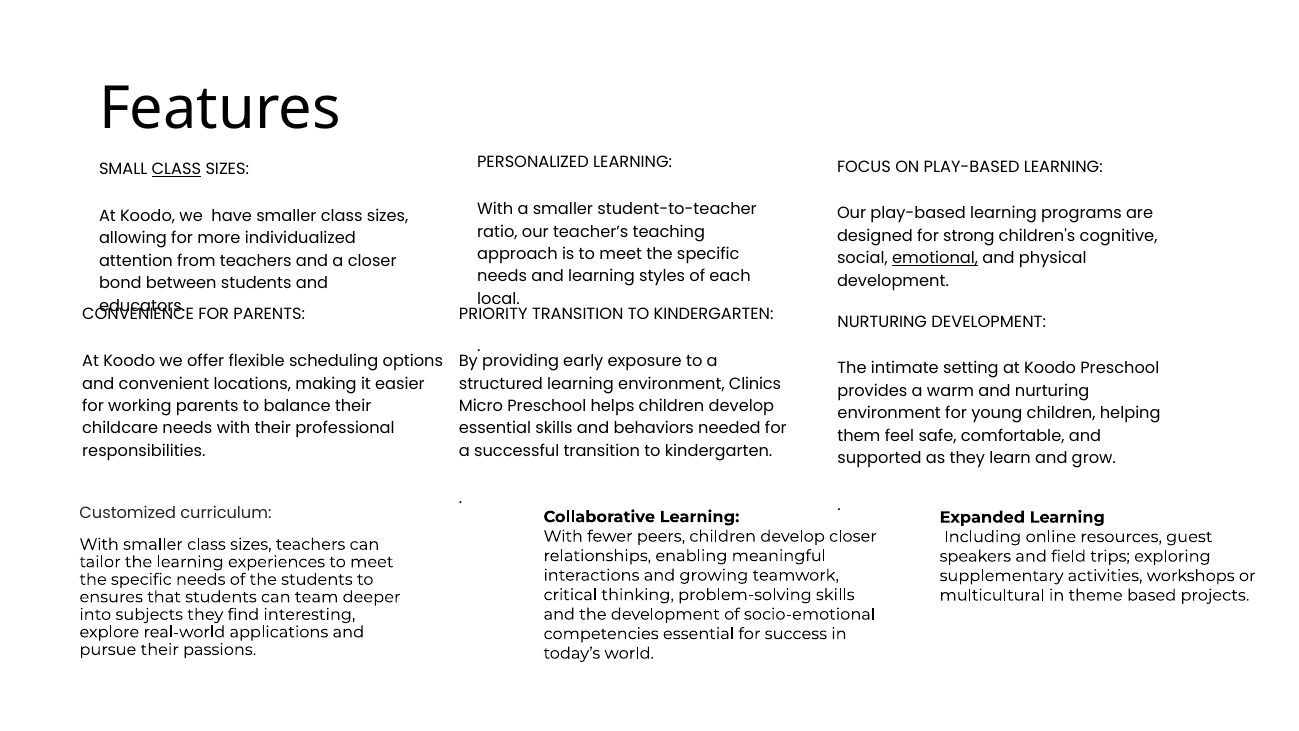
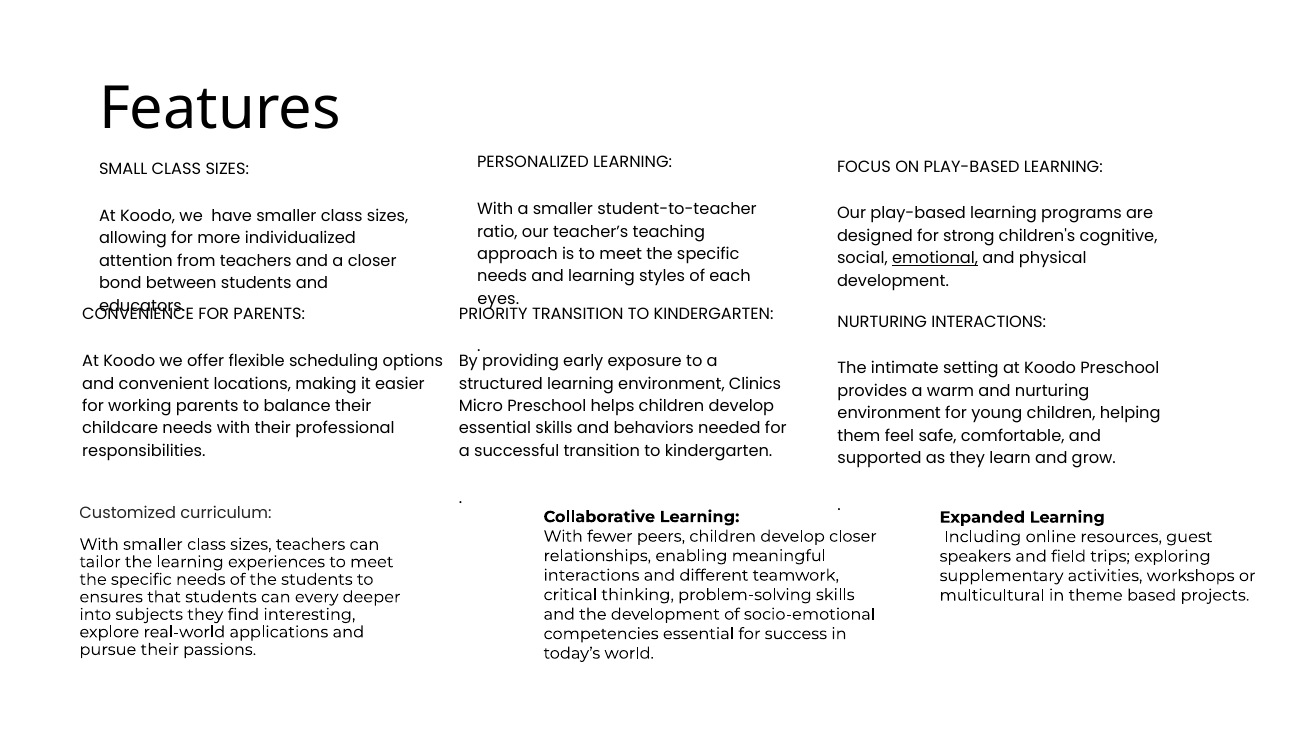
CLASS at (176, 169) underline: present -> none
local: local -> eyes
NURTURING DEVELOPMENT: DEVELOPMENT -> INTERACTIONS
growing: growing -> different
team: team -> every
